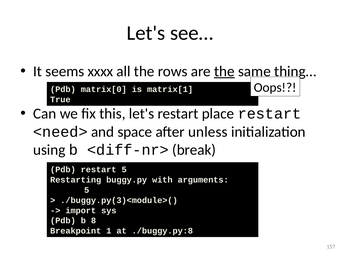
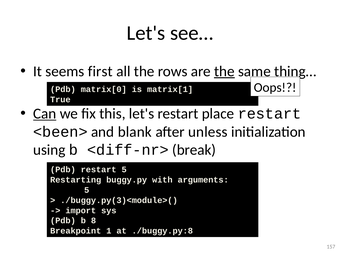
xxxx: xxxx -> first
Can underline: none -> present
<need>: <need> -> <been>
space: space -> blank
